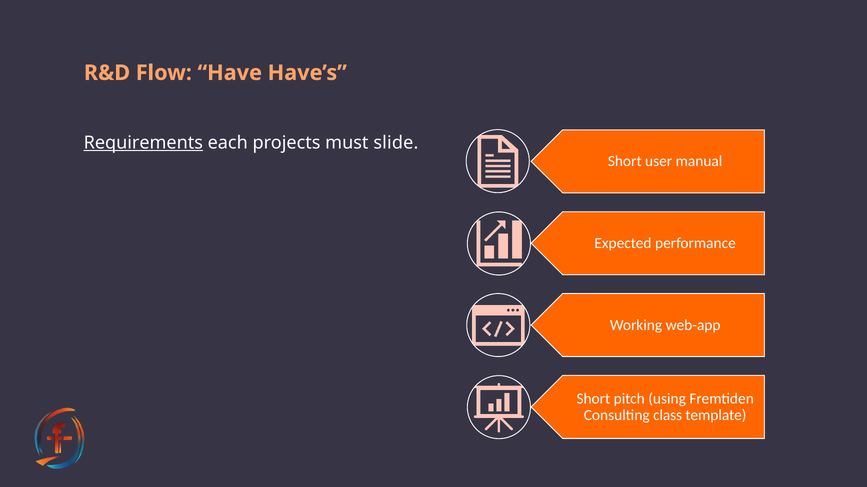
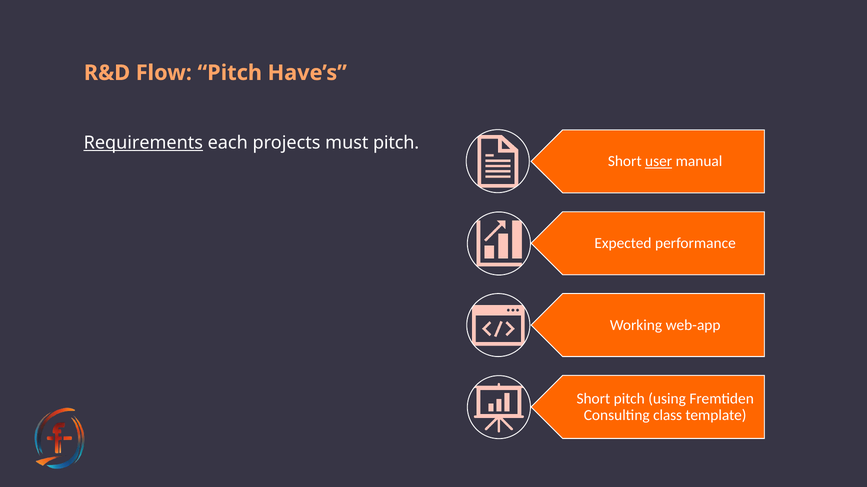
Flow Have: Have -> Pitch
must slide: slide -> pitch
user underline: none -> present
